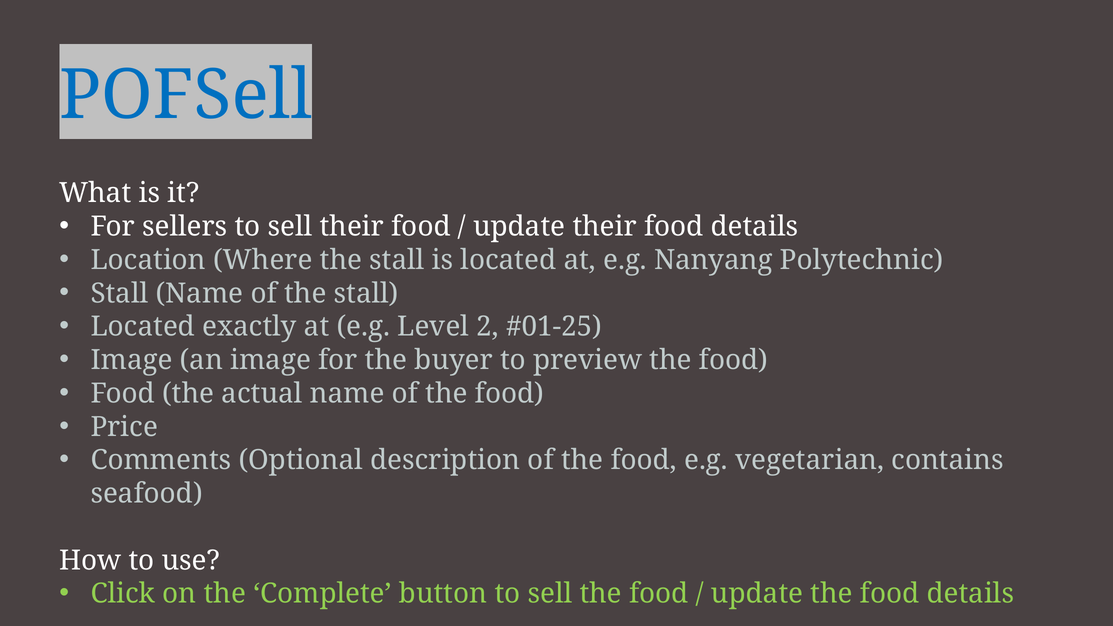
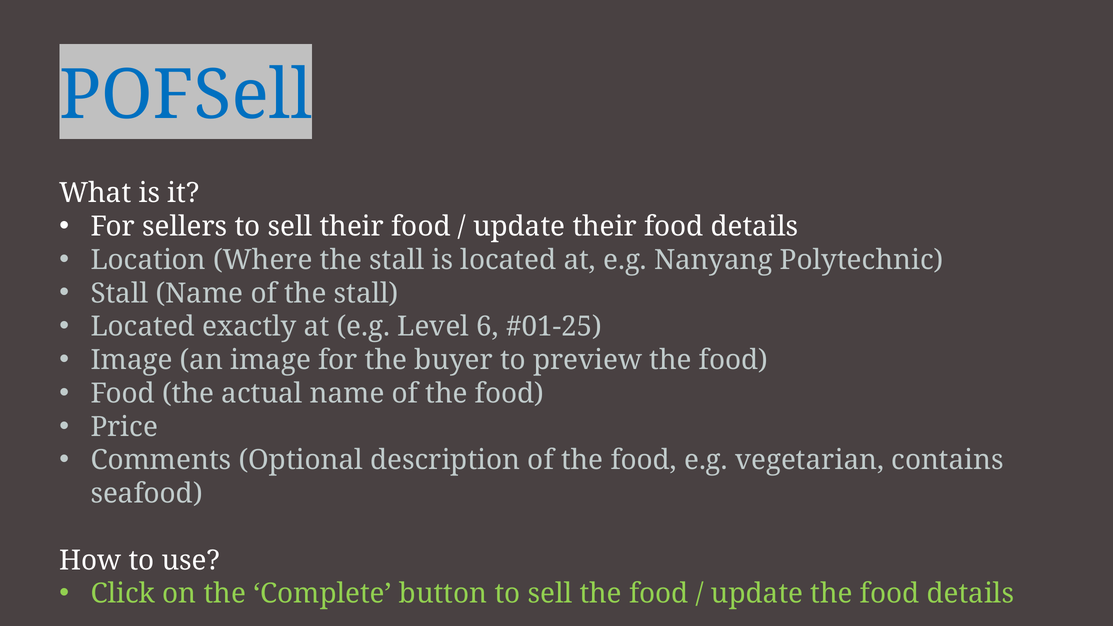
2: 2 -> 6
